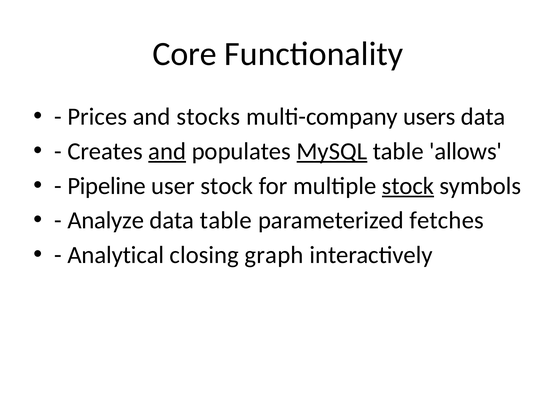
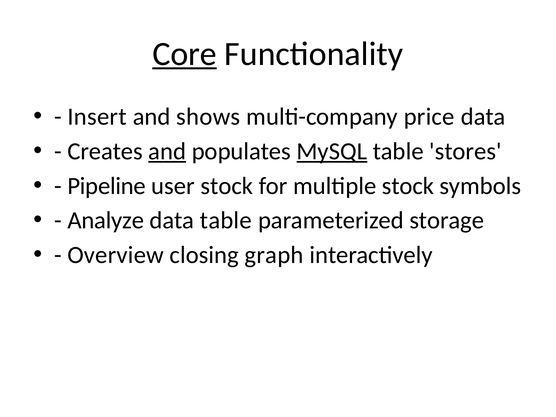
Core underline: none -> present
Prices: Prices -> Insert
stocks: stocks -> shows
users: users -> price
allows: allows -> stores
stock at (408, 186) underline: present -> none
fetches: fetches -> storage
Analytical: Analytical -> Overview
